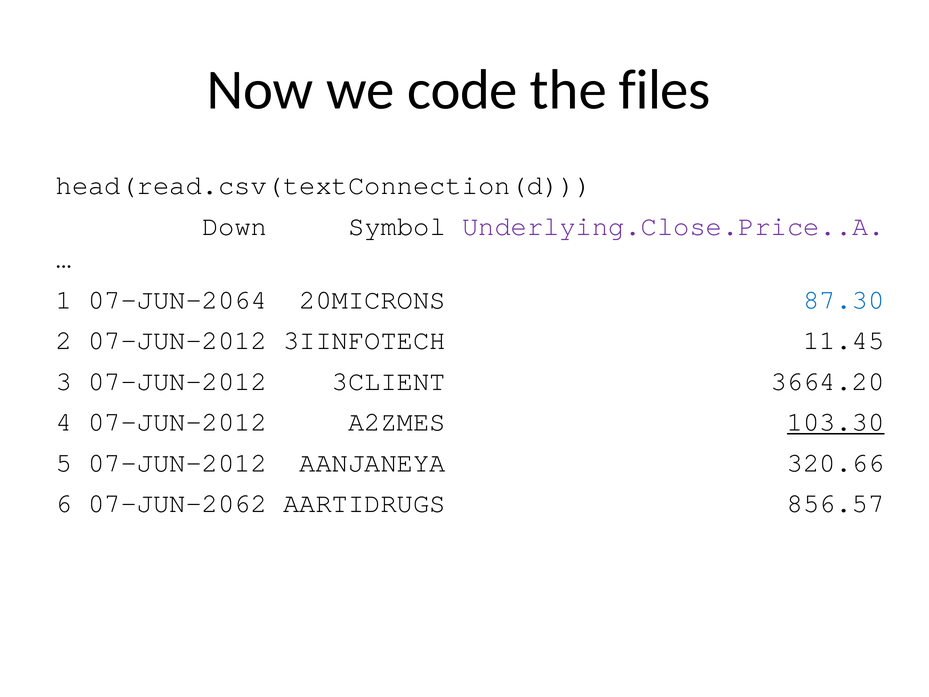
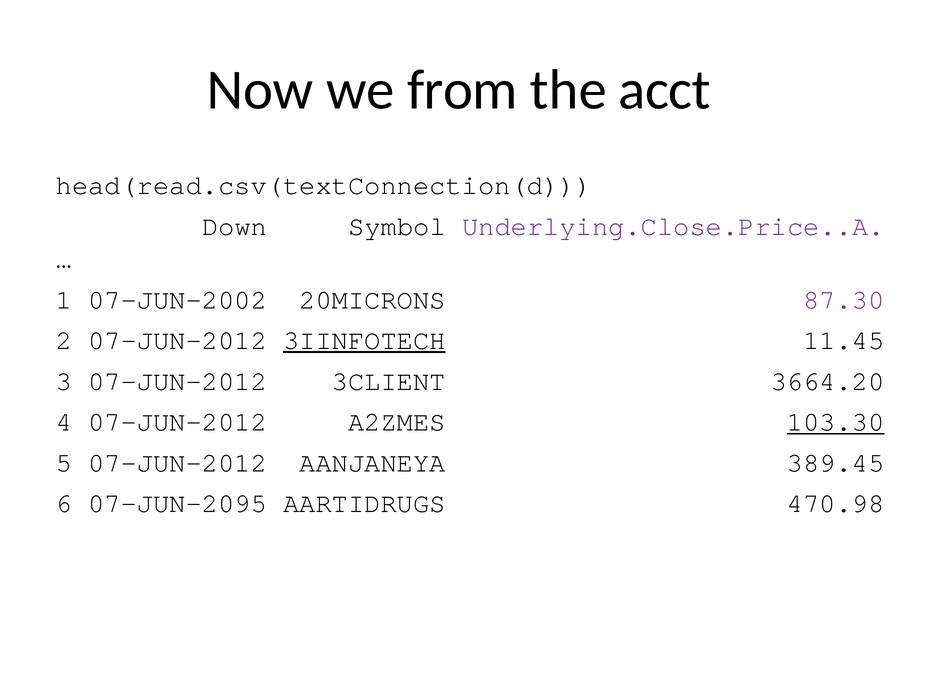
code: code -> from
files: files -> acct
07-JUN-2064: 07-JUN-2064 -> 07-JUN-2002
87.30 colour: blue -> purple
3IINFOTECH underline: none -> present
320.66: 320.66 -> 389.45
07-JUN-2062: 07-JUN-2062 -> 07-JUN-2095
856.57: 856.57 -> 470.98
